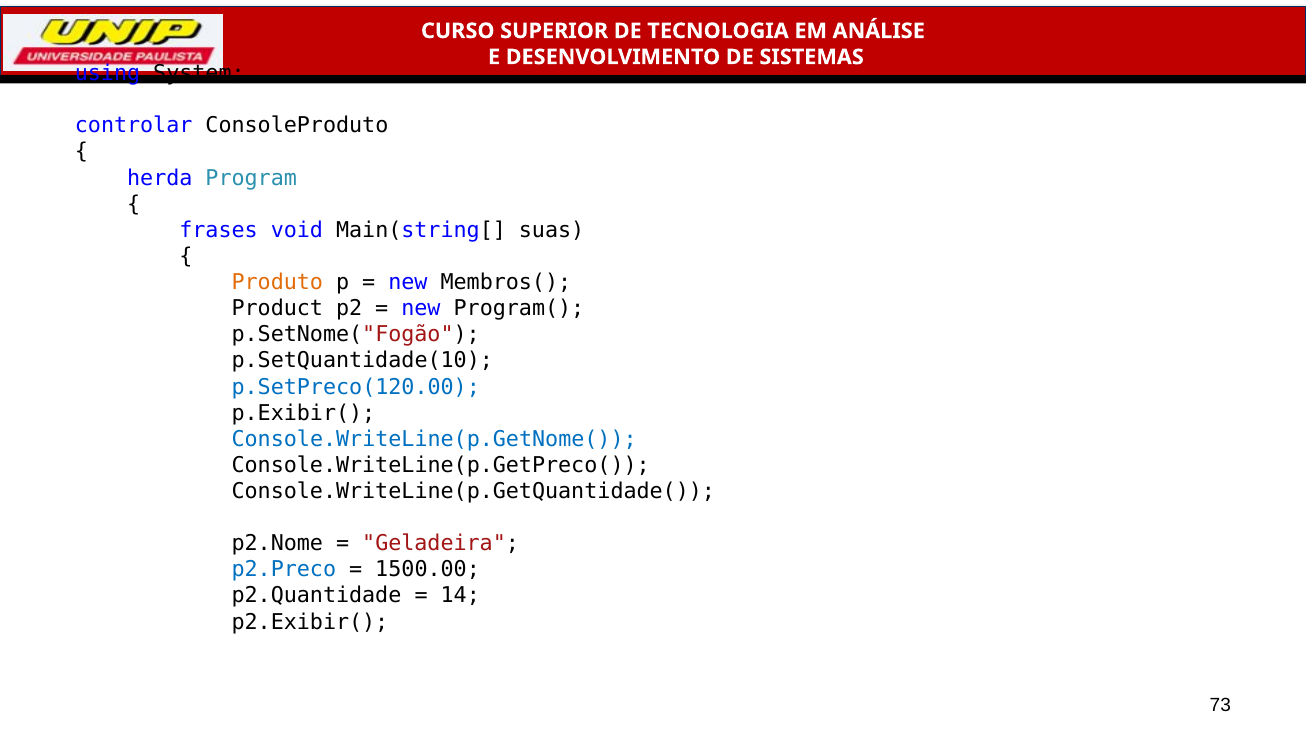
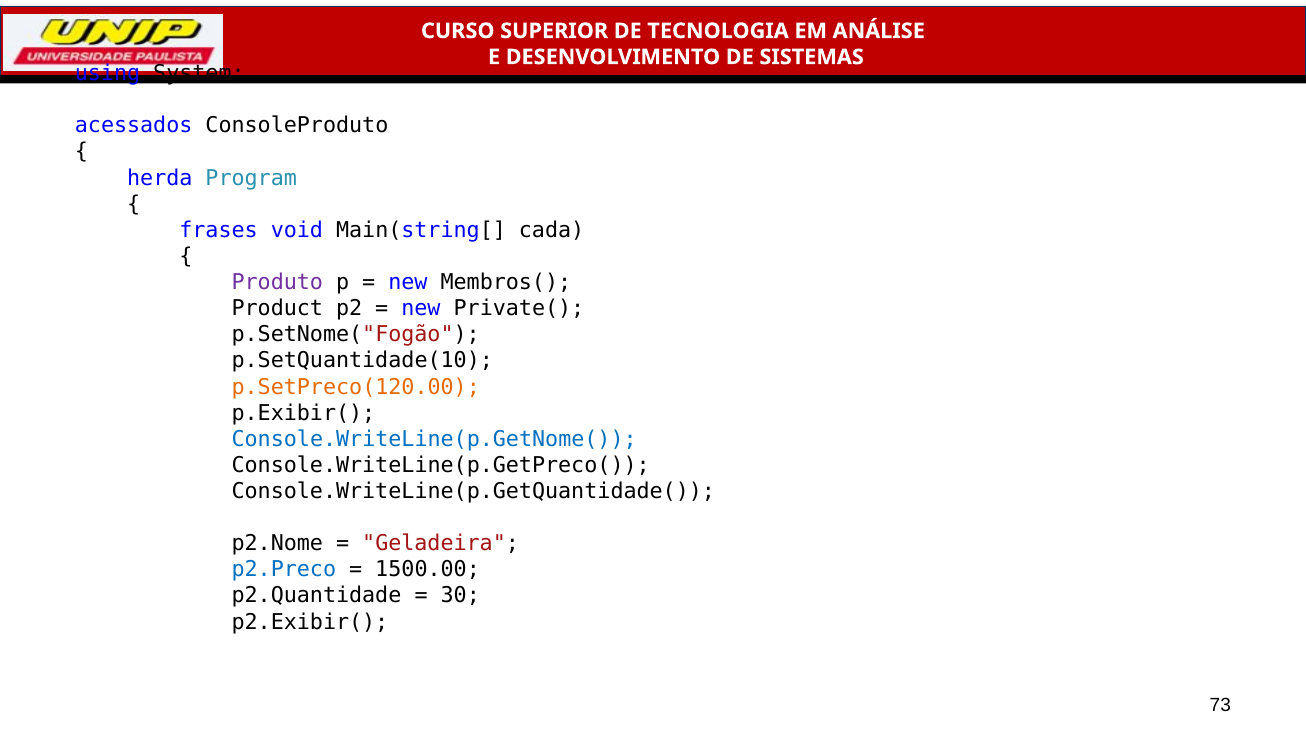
controlar: controlar -> acessados
suas: suas -> cada
Produto colour: orange -> purple
Program(: Program( -> Private(
p.SetPreco(120.00 colour: blue -> orange
14: 14 -> 30
